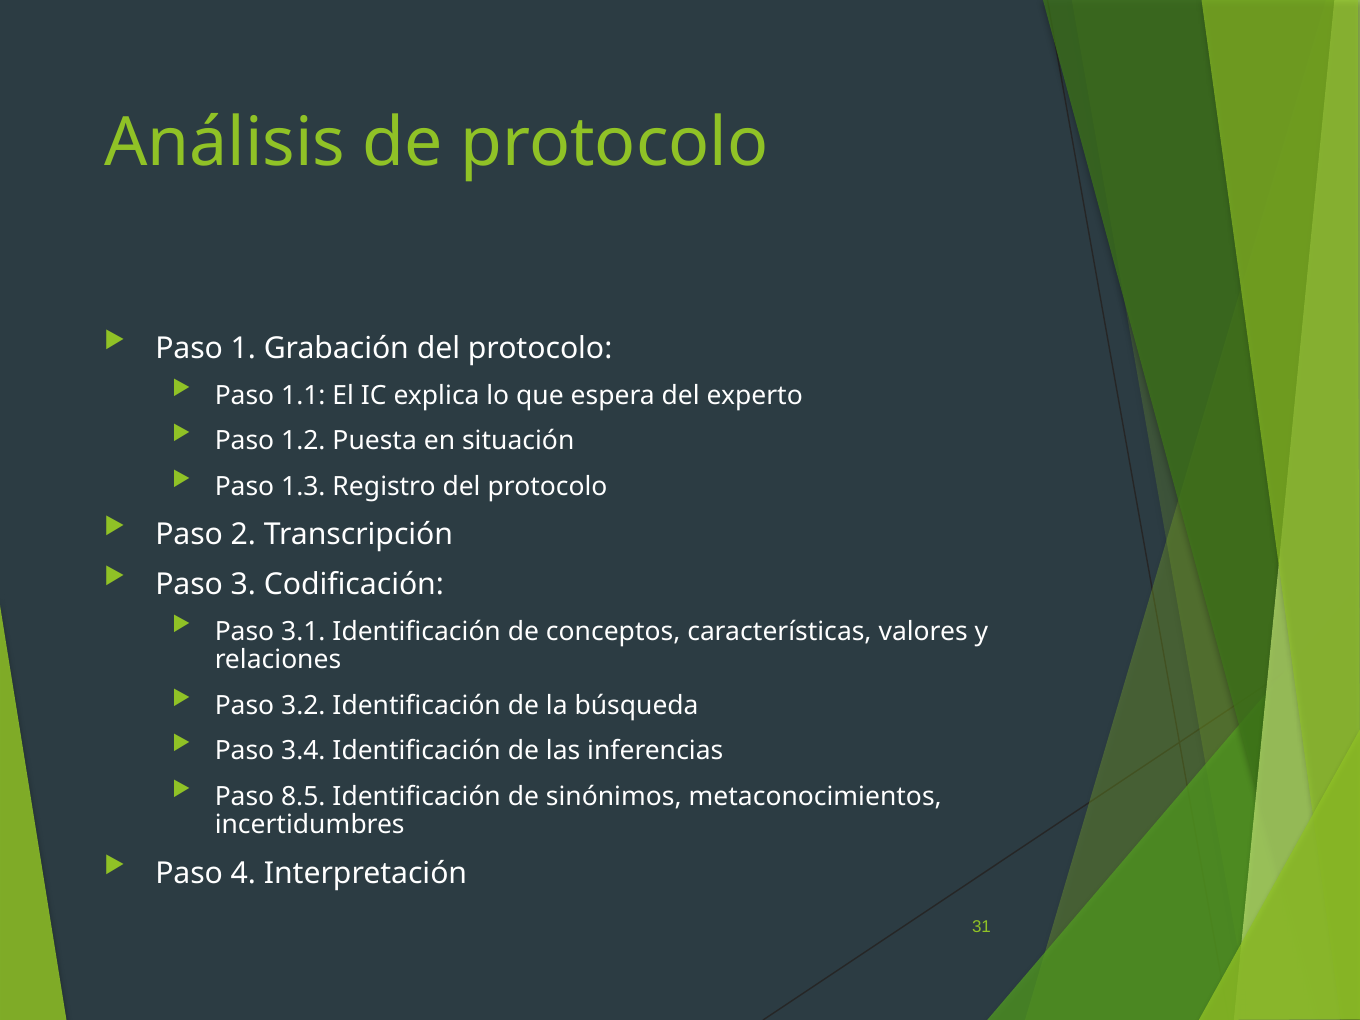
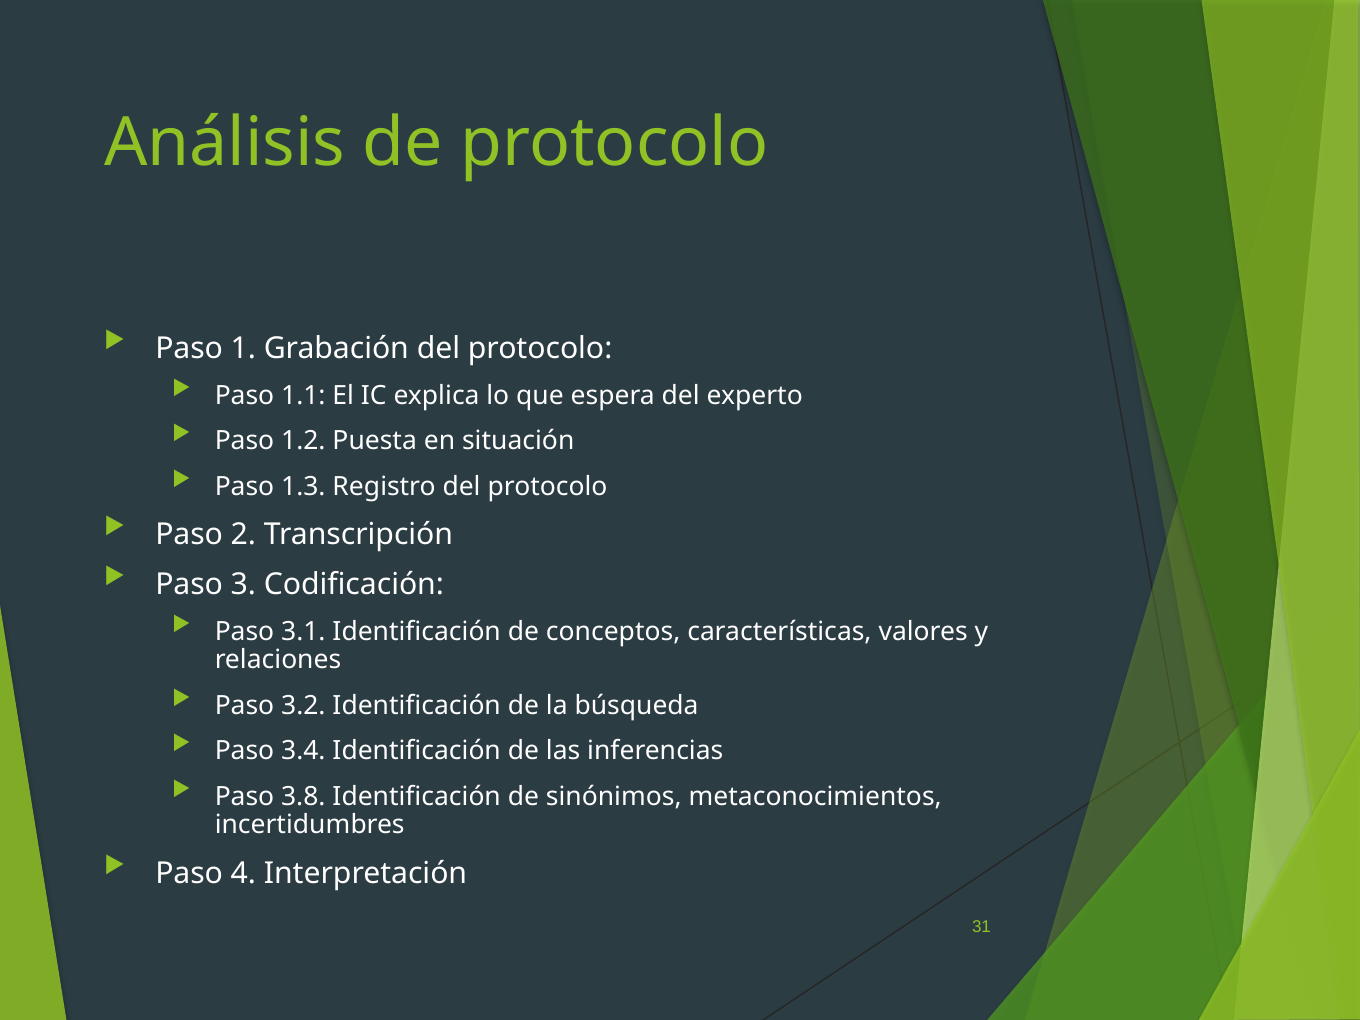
8.5: 8.5 -> 3.8
